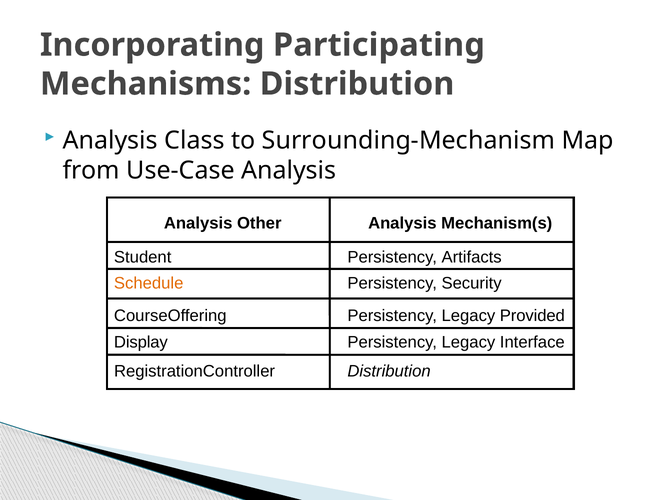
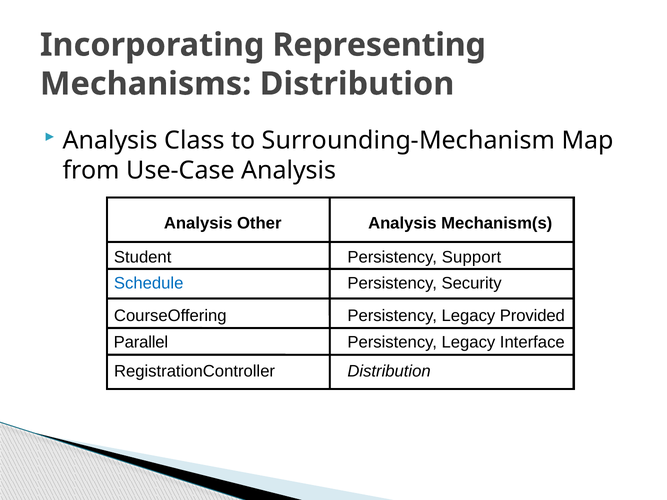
Participating: Participating -> Representing
Artifacts: Artifacts -> Support
Schedule colour: orange -> blue
Display: Display -> Parallel
